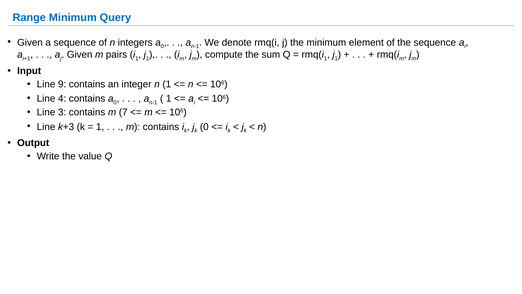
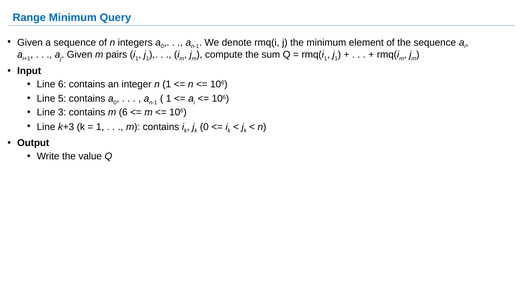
Line 9: 9 -> 6
4: 4 -> 5
m 7: 7 -> 6
